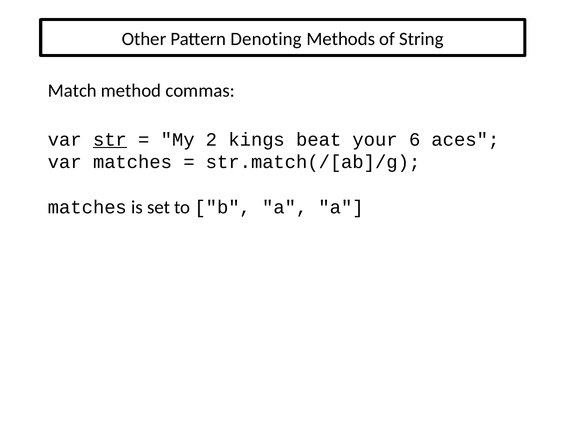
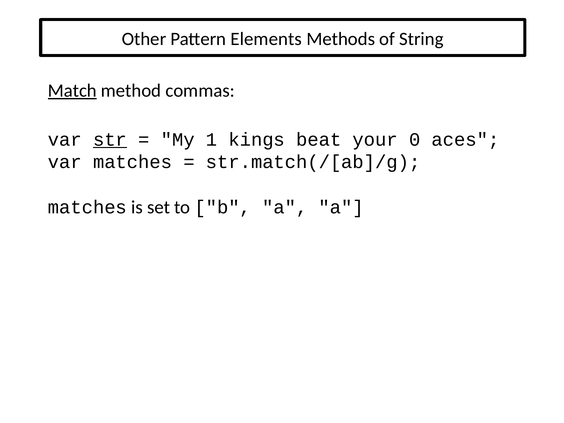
Denoting: Denoting -> Elements
Match underline: none -> present
2: 2 -> 1
6: 6 -> 0
